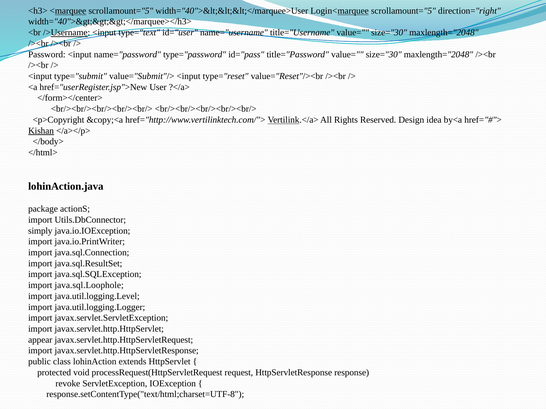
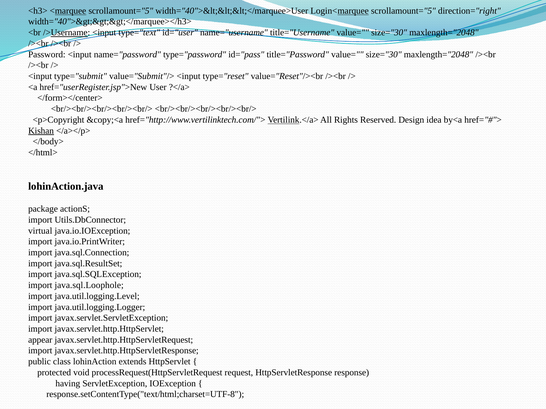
simply: simply -> virtual
revoke: revoke -> having
